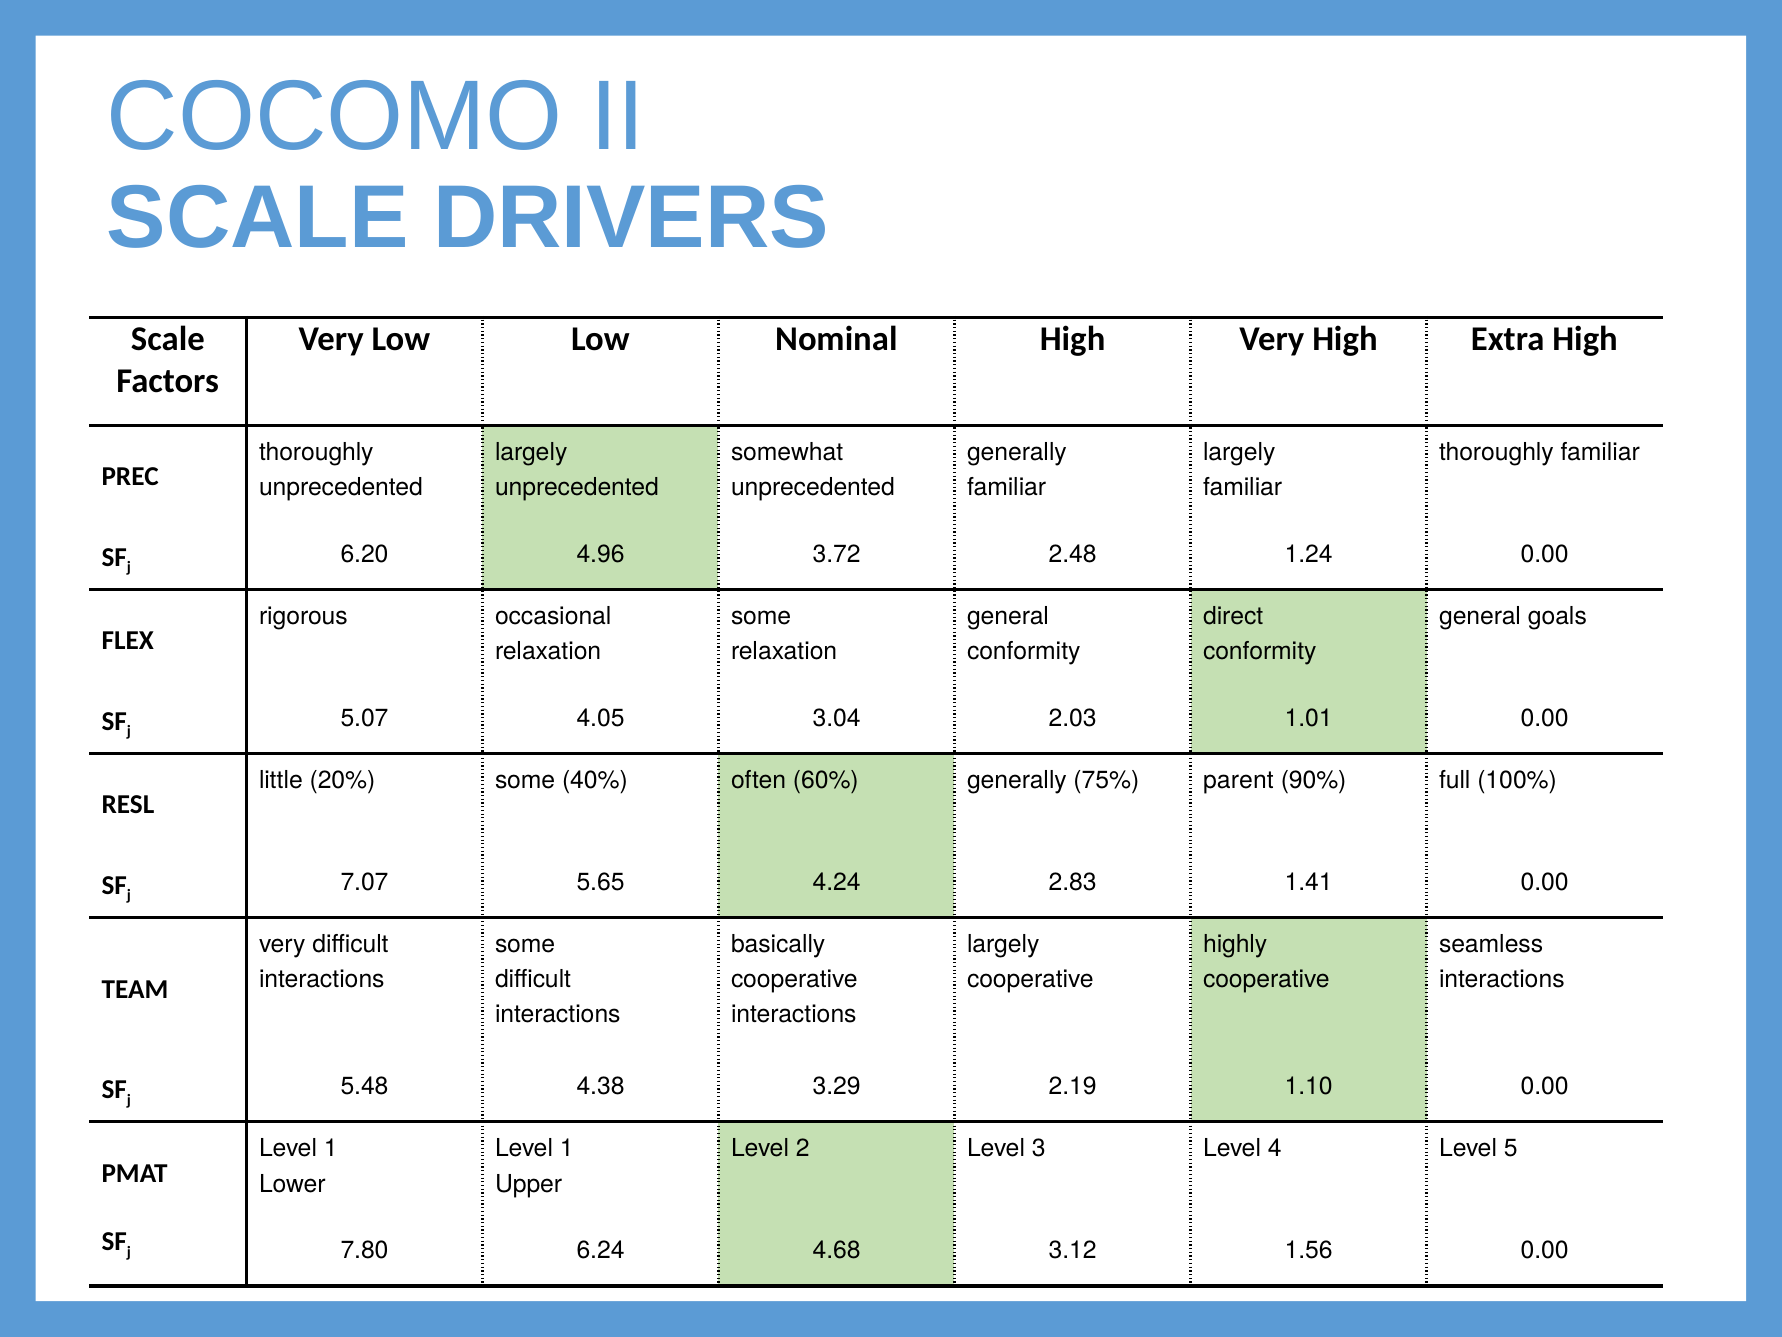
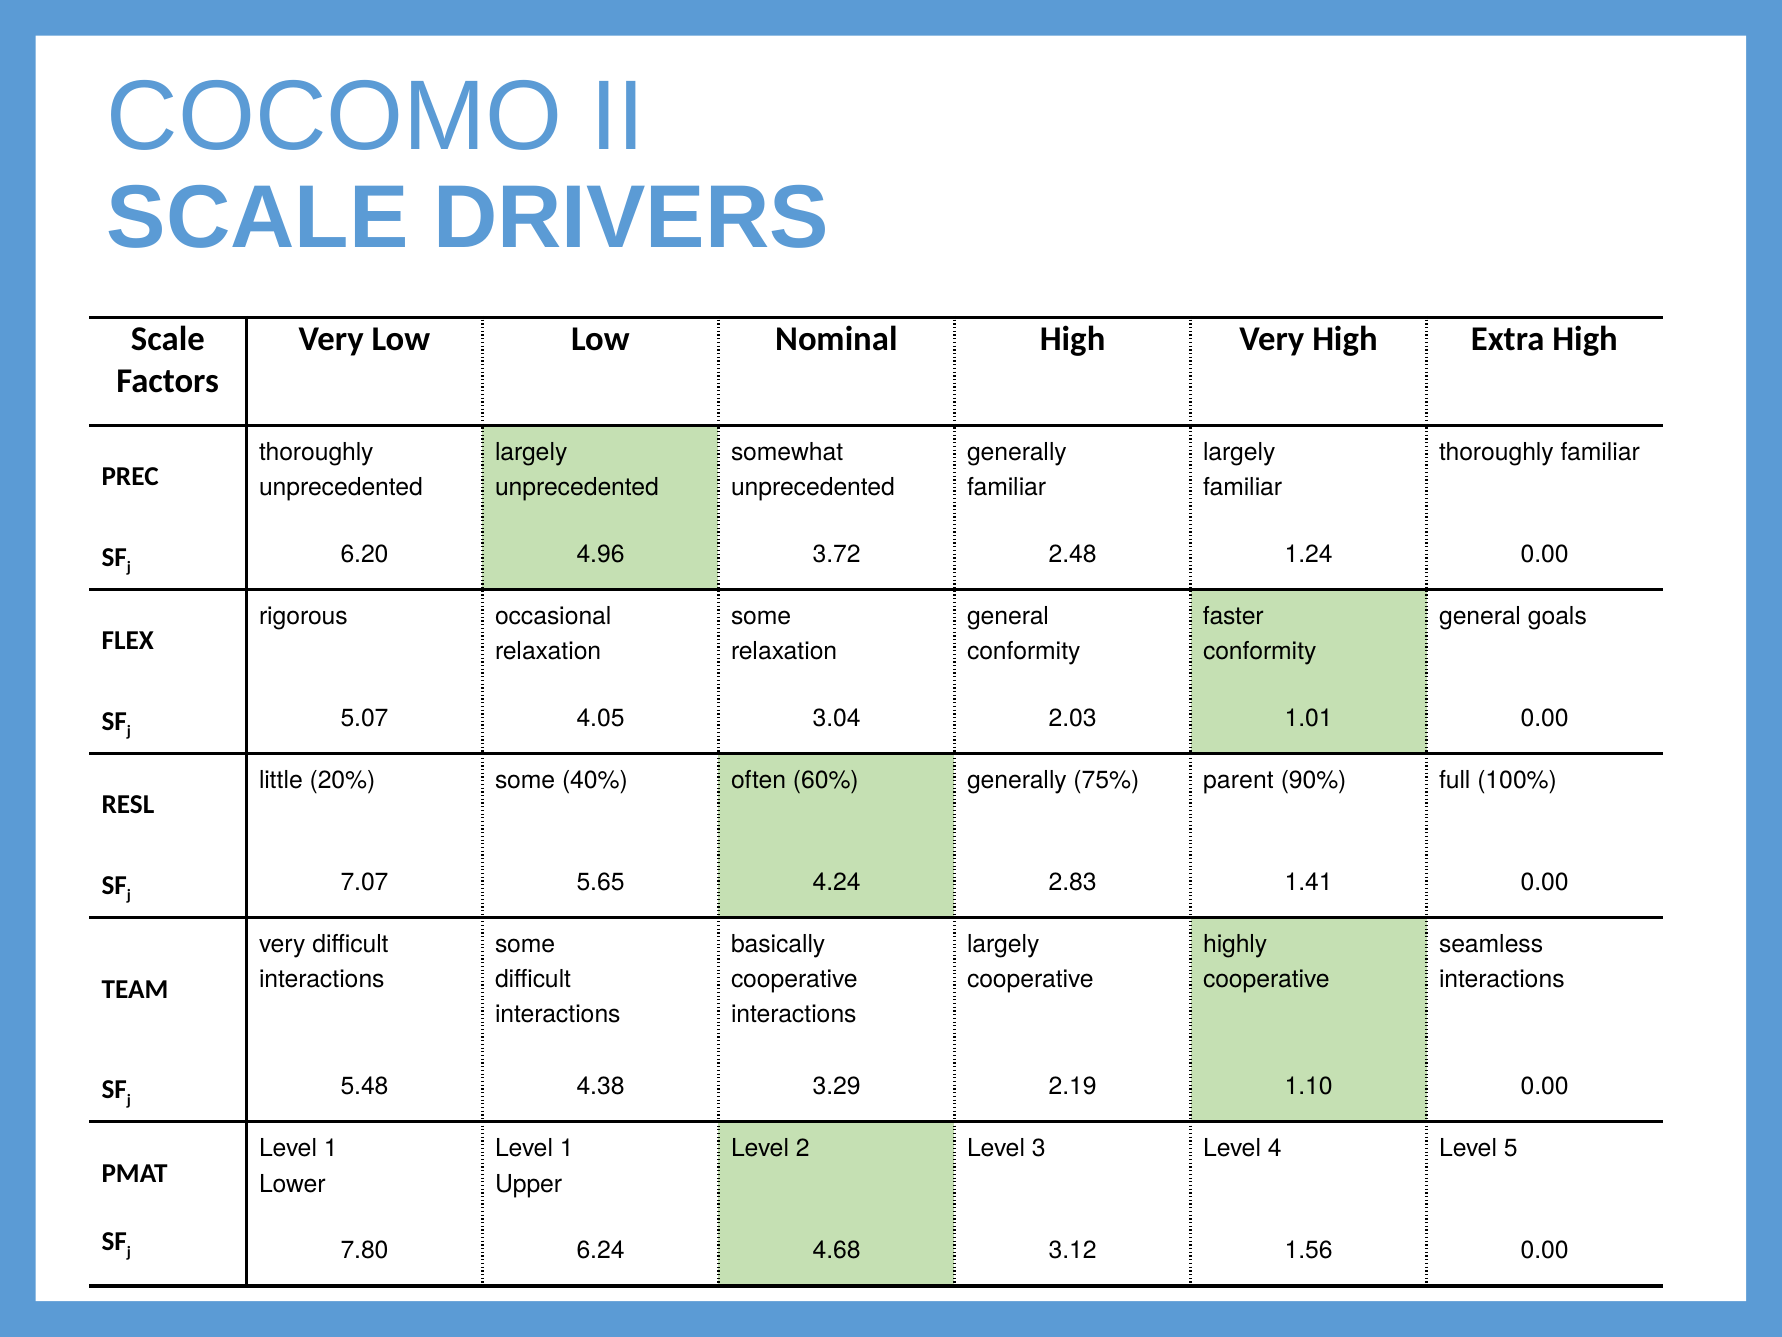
direct: direct -> faster
